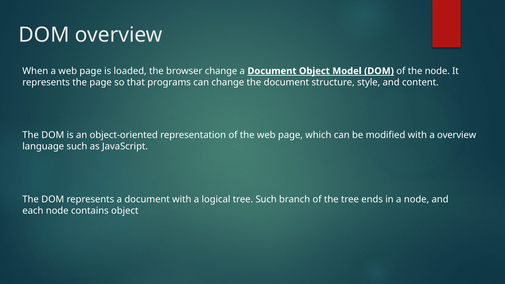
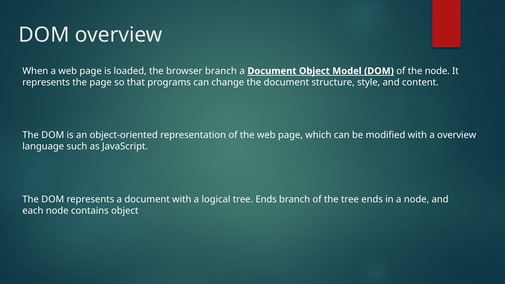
browser change: change -> branch
logical tree Such: Such -> Ends
